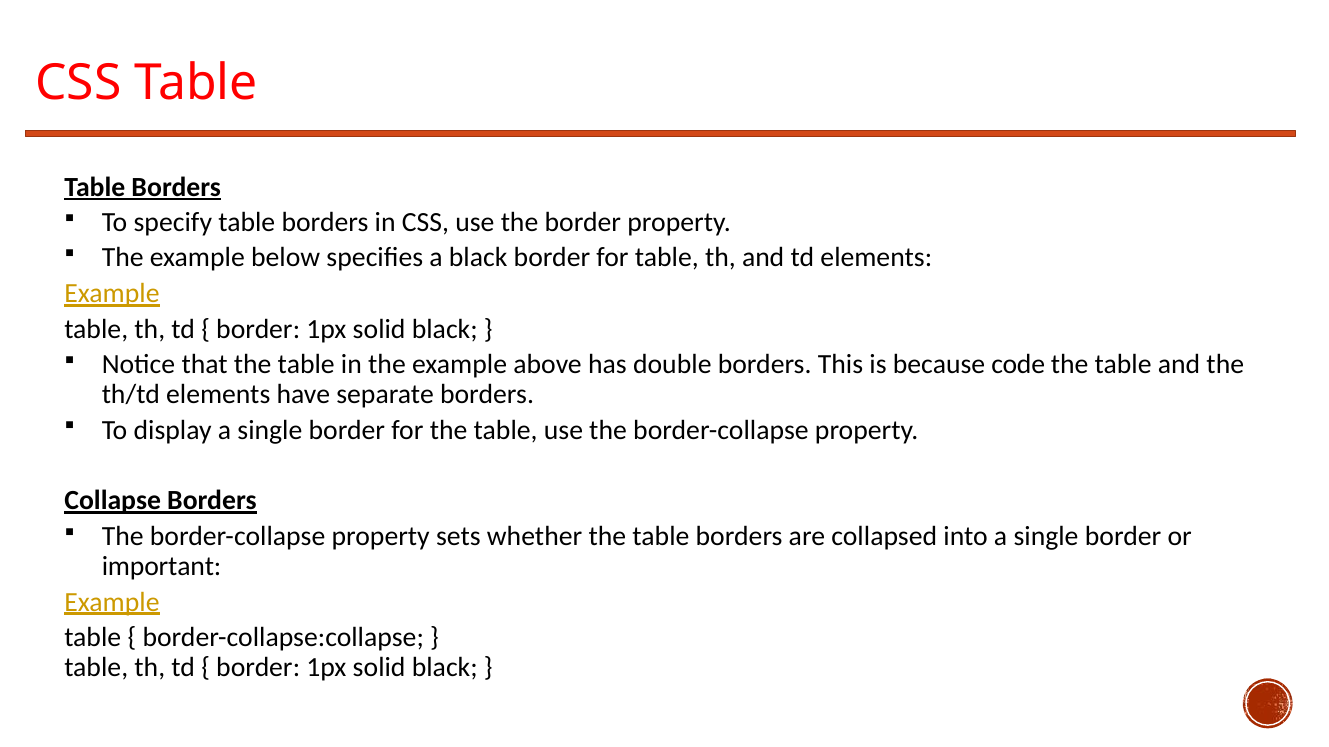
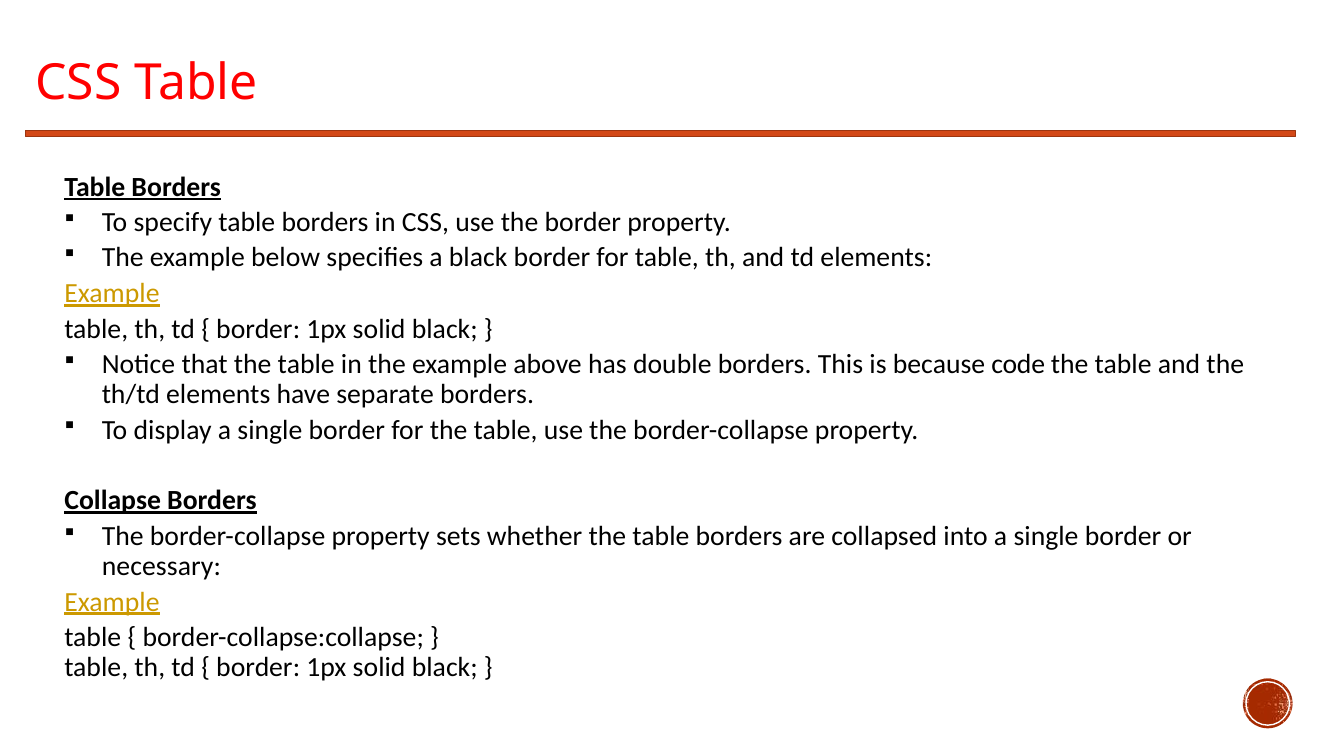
important: important -> necessary
